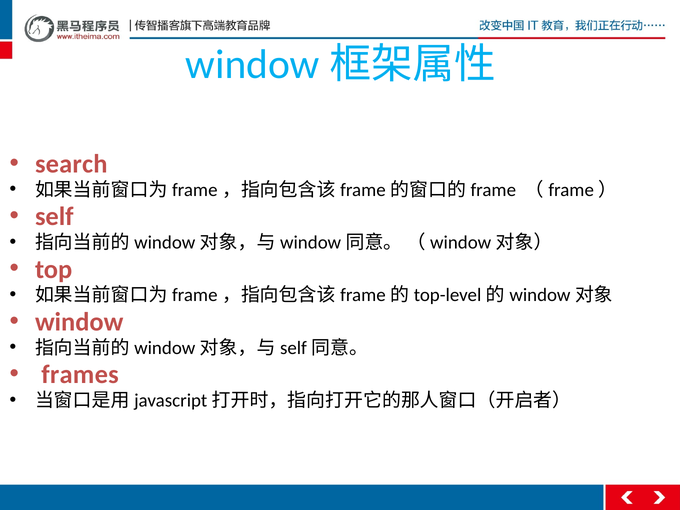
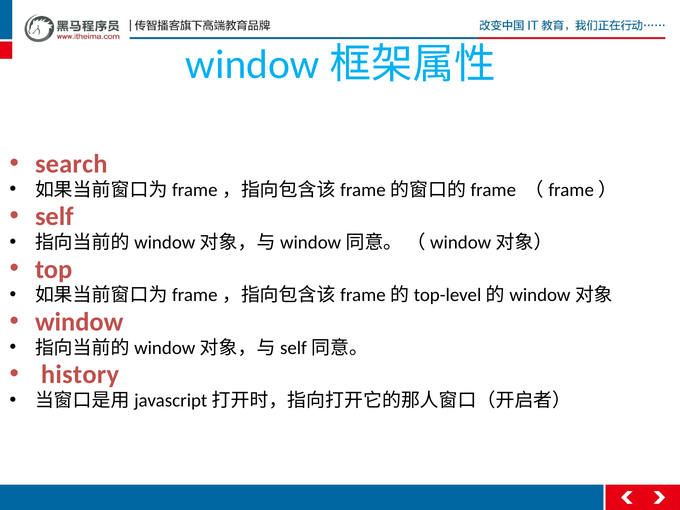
frames: frames -> history
